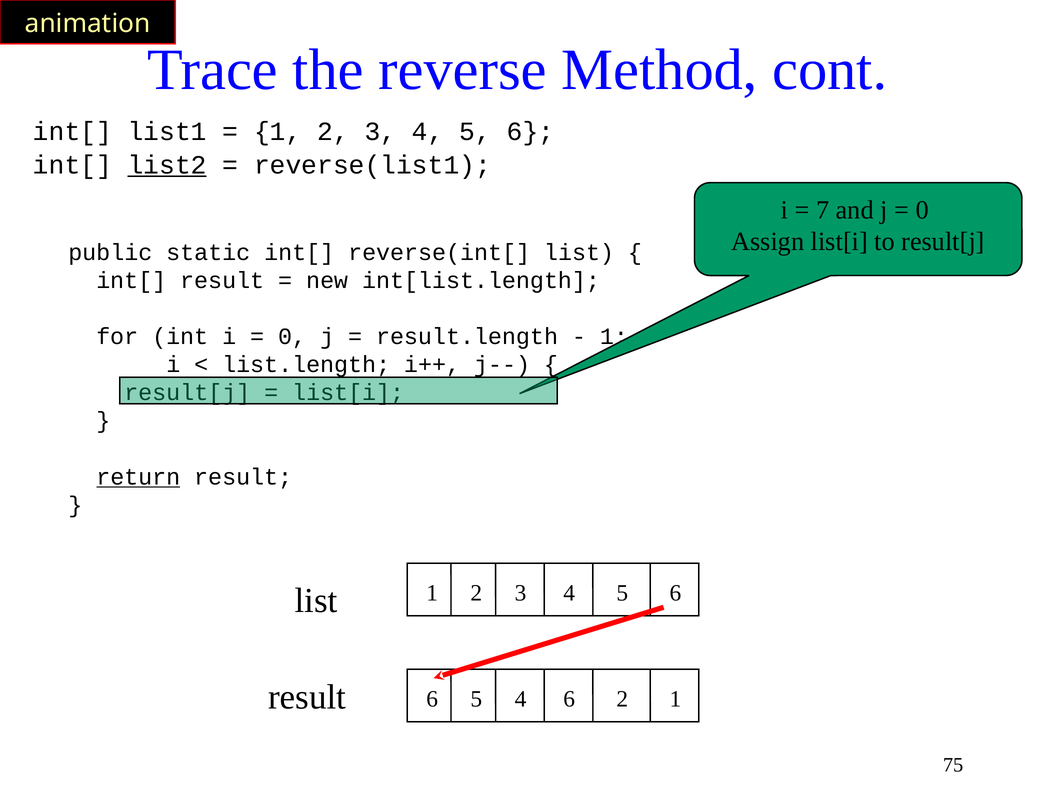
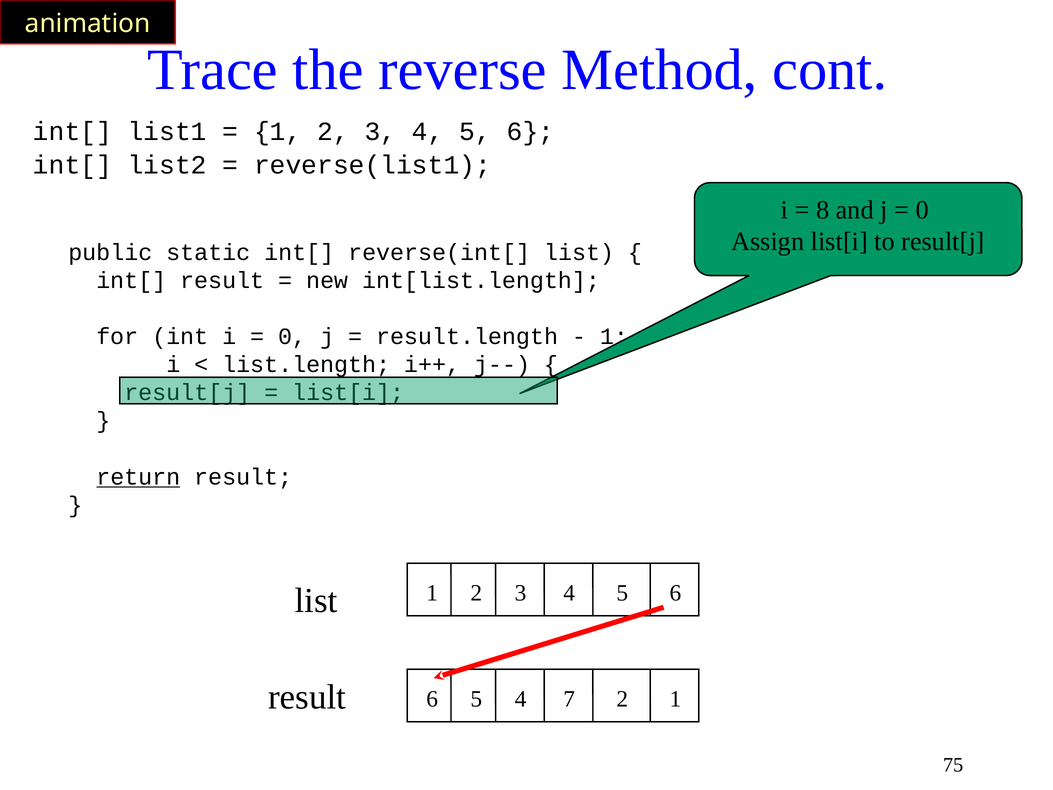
list2 underline: present -> none
7: 7 -> 8
4 6: 6 -> 7
